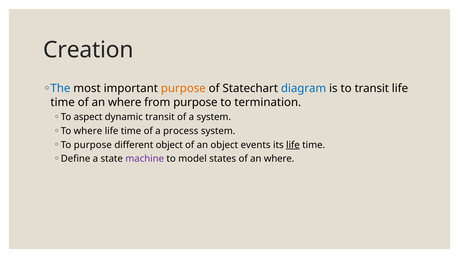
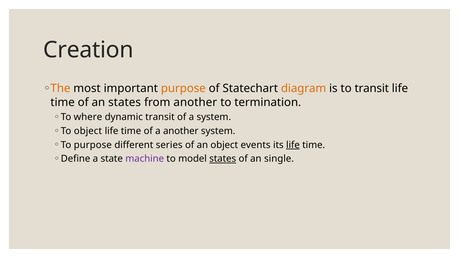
The colour: blue -> orange
diagram colour: blue -> orange
time of an where: where -> states
from purpose: purpose -> another
aspect: aspect -> where
To where: where -> object
a process: process -> another
different object: object -> series
states at (223, 159) underline: none -> present
where at (279, 159): where -> single
